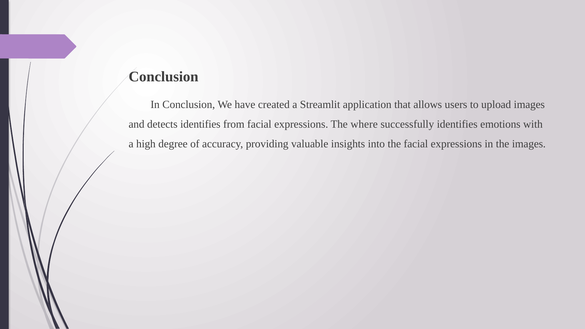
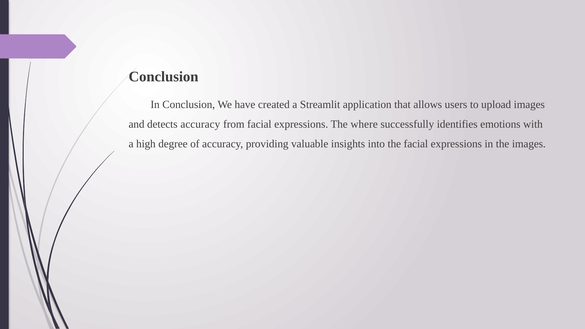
detects identifies: identifies -> accuracy
